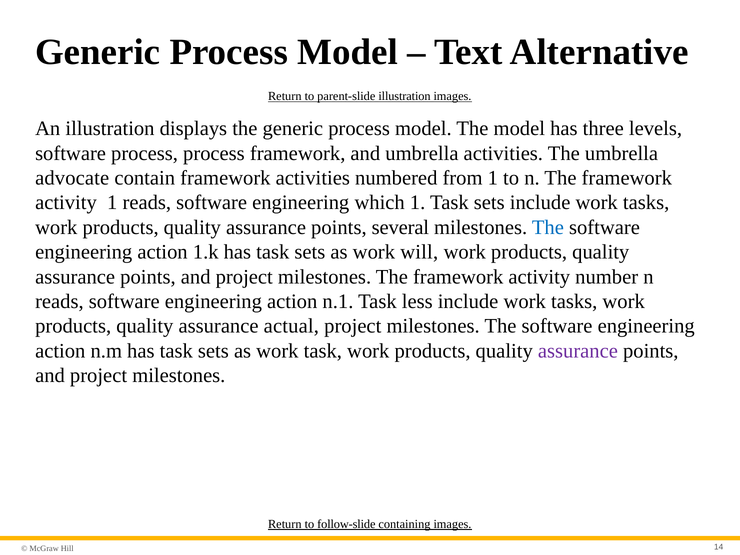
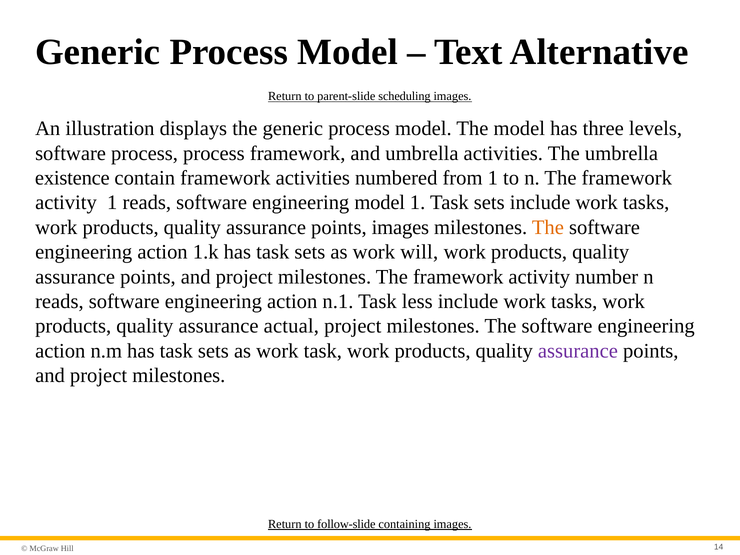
parent-slide illustration: illustration -> scheduling
advocate: advocate -> existence
engineering which: which -> model
points several: several -> images
The at (548, 227) colour: blue -> orange
